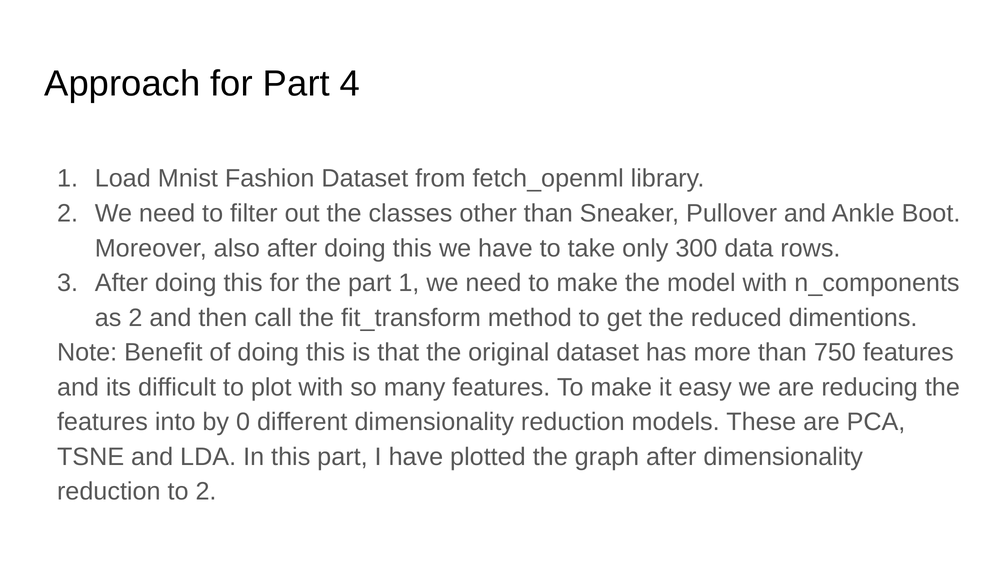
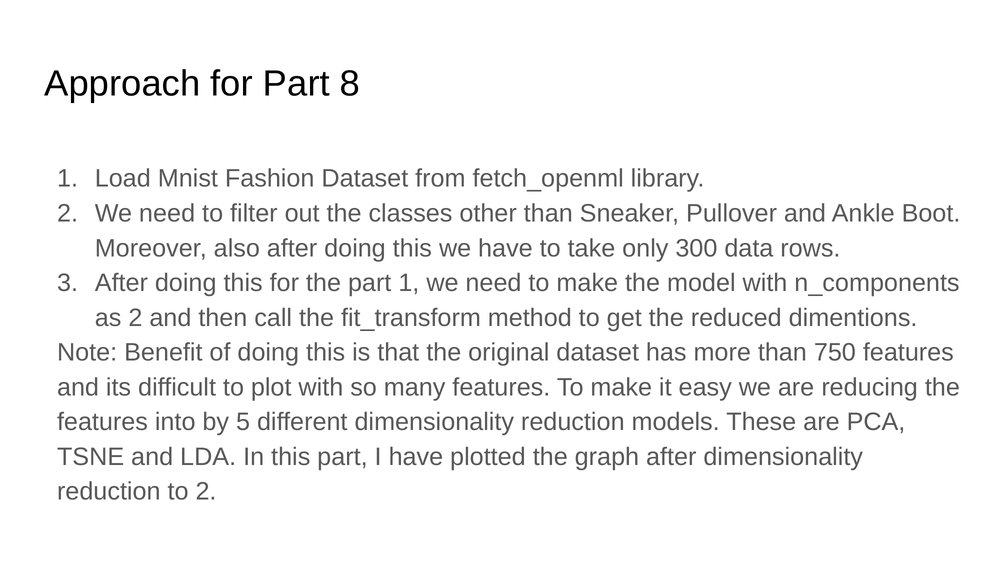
4: 4 -> 8
0: 0 -> 5
